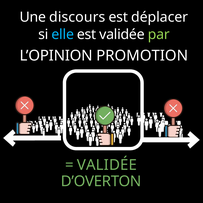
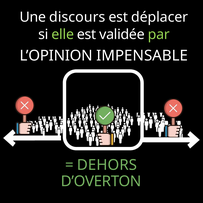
elle colour: light blue -> light green
PROMOTION: PROMOTION -> IMPENSABLE
VALIDÉE at (107, 165): VALIDÉE -> DEHORS
